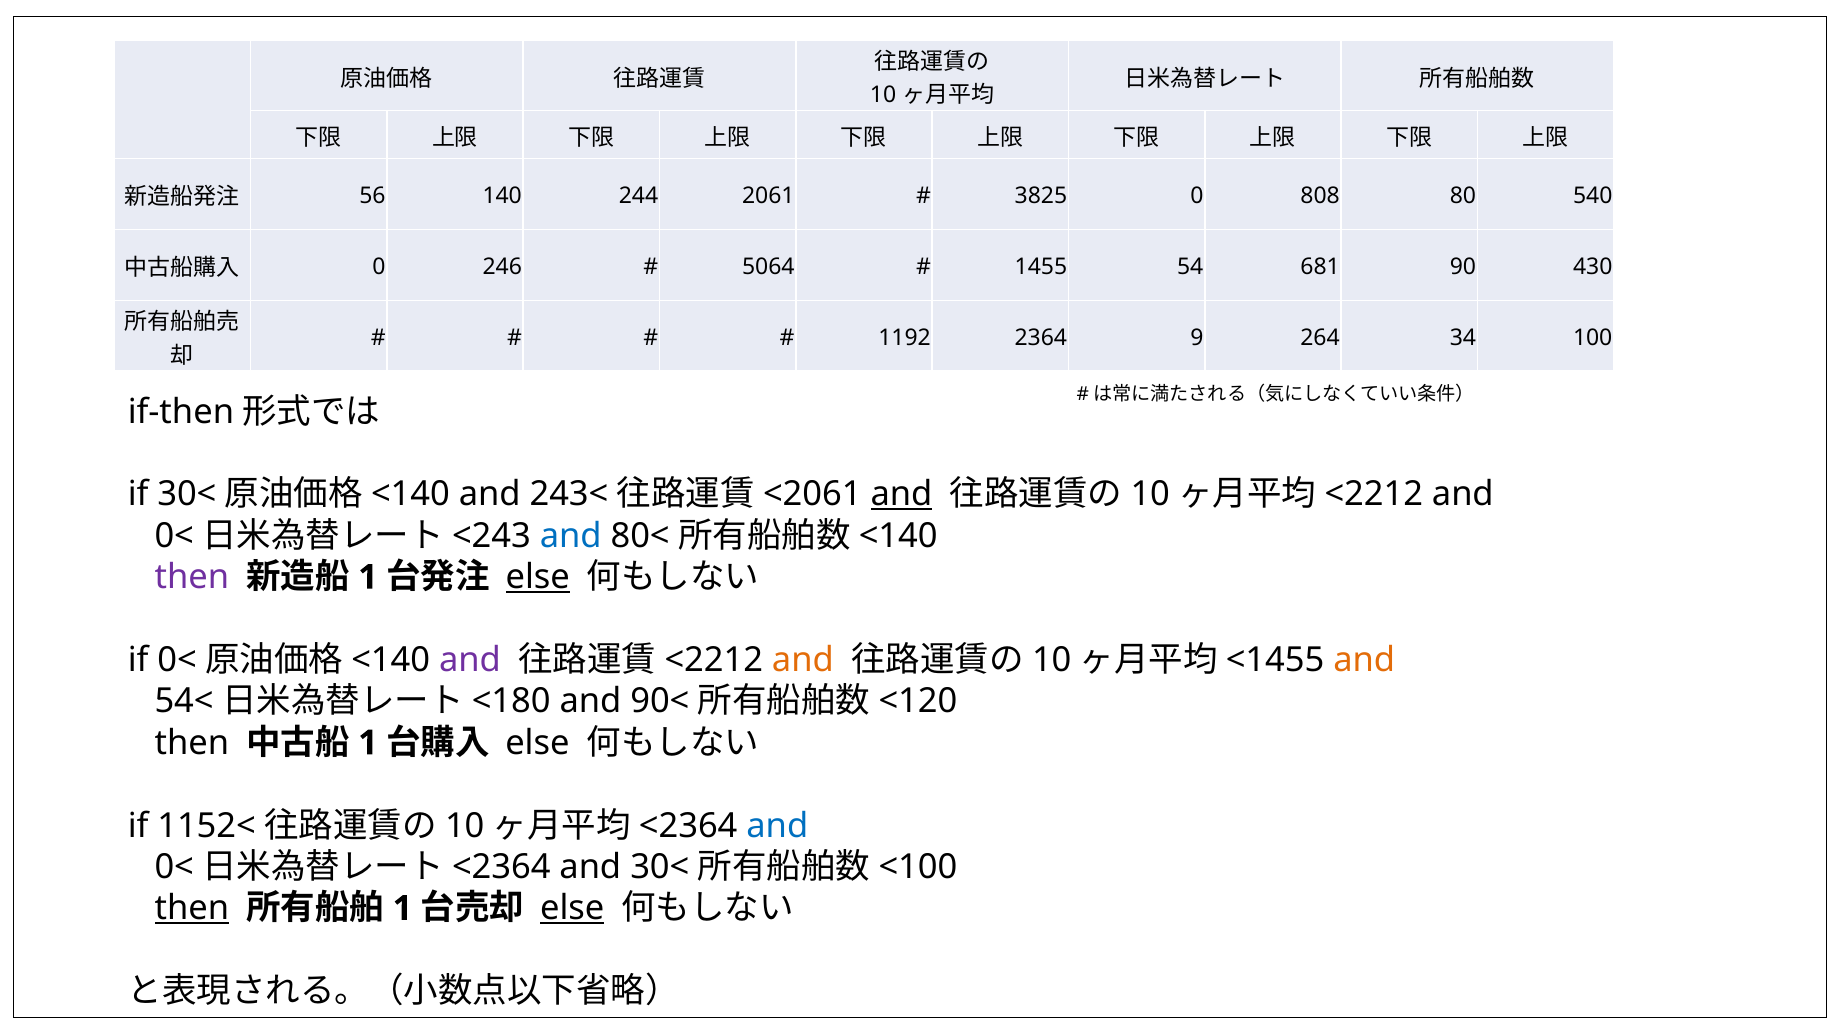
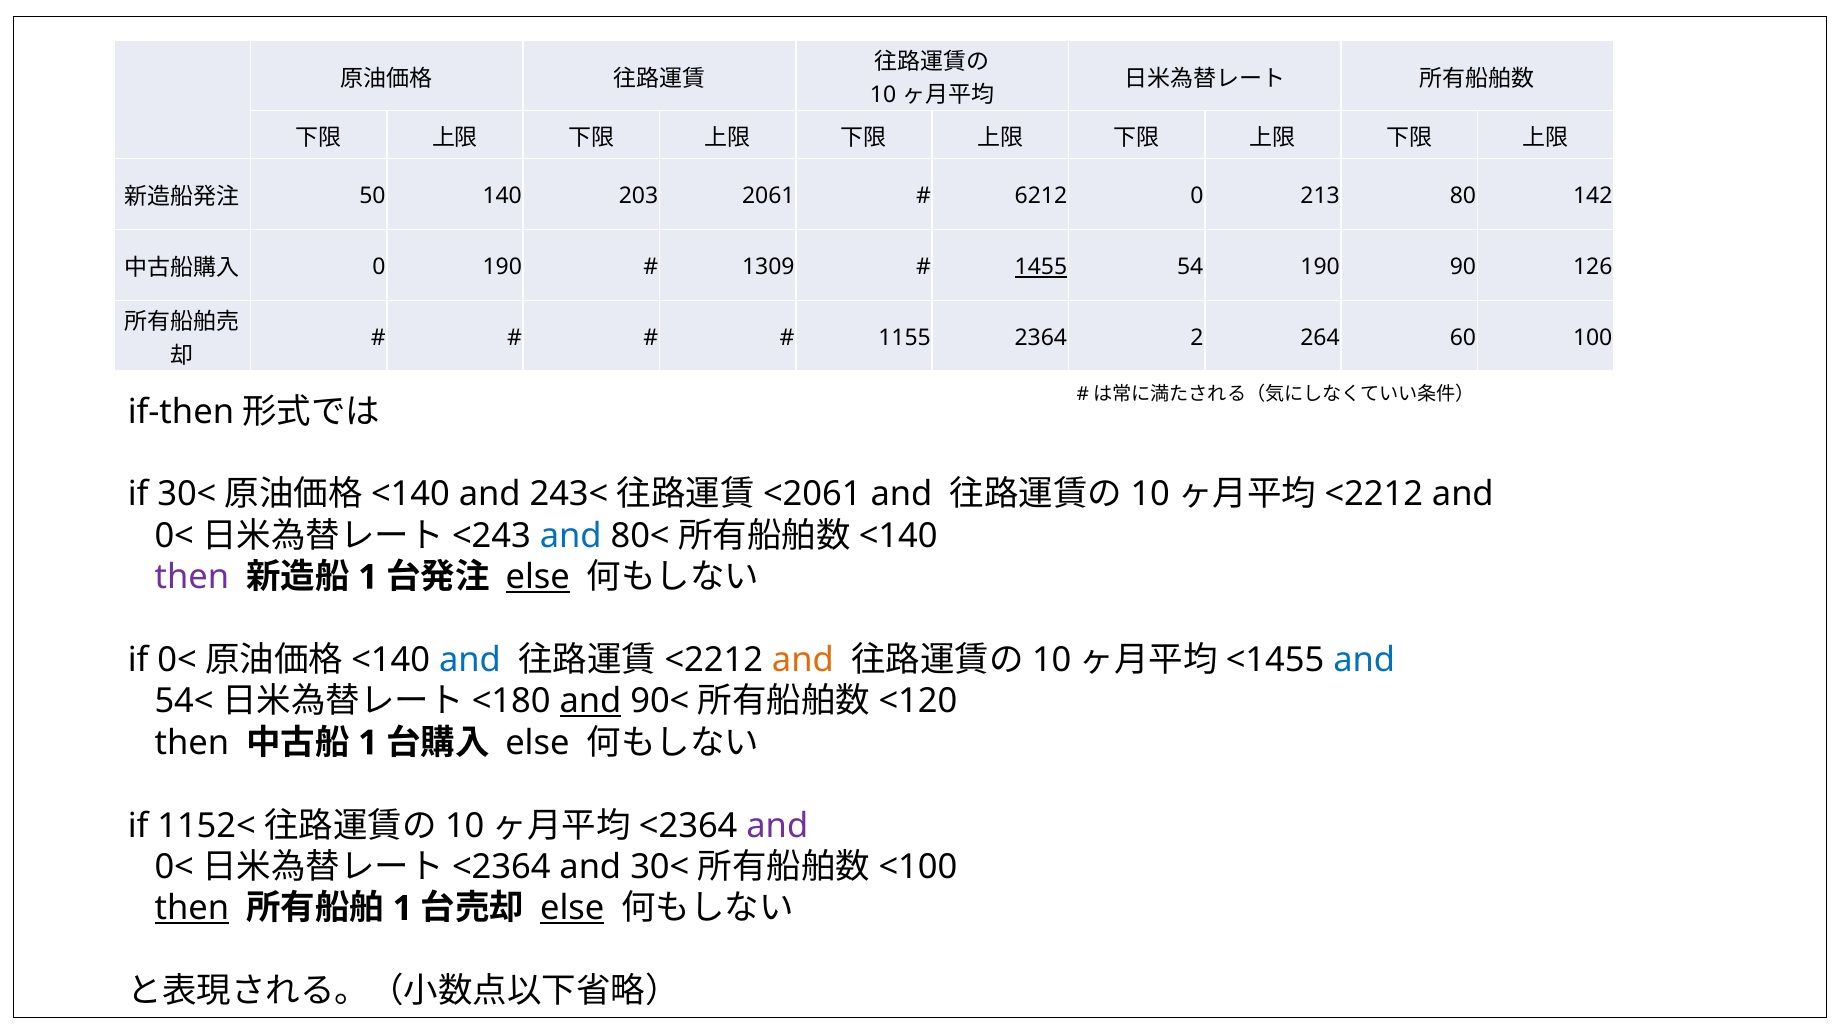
56: 56 -> 50
244: 244 -> 203
3825: 3825 -> 6212
808: 808 -> 213
540: 540 -> 142
0 246: 246 -> 190
5064: 5064 -> 1309
1455 underline: none -> present
54 681: 681 -> 190
430: 430 -> 126
1192: 1192 -> 1155
9: 9 -> 2
34: 34 -> 60
and at (902, 494) underline: present -> none
and at (470, 660) colour: purple -> blue
and at (1364, 660) colour: orange -> blue
and at (590, 701) underline: none -> present
and at (777, 826) colour: blue -> purple
